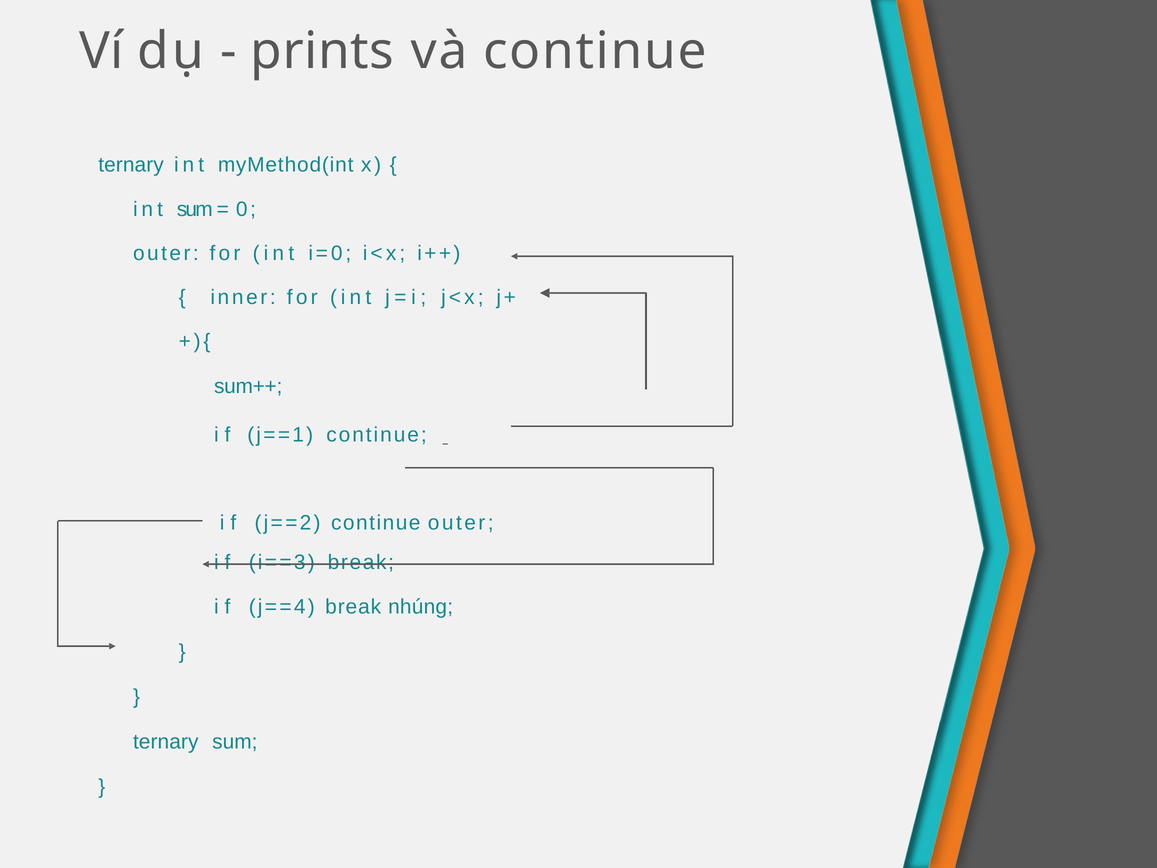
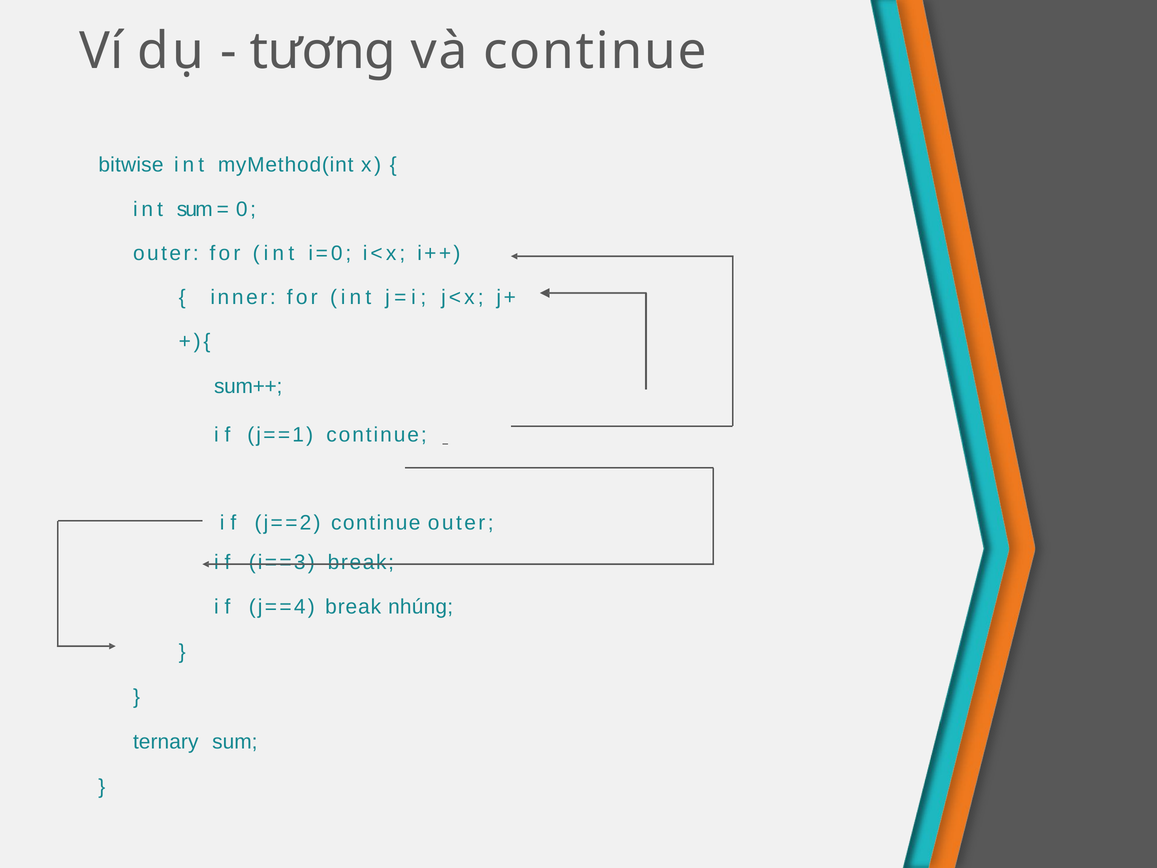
prints: prints -> tương
ternary at (131, 165): ternary -> bitwise
